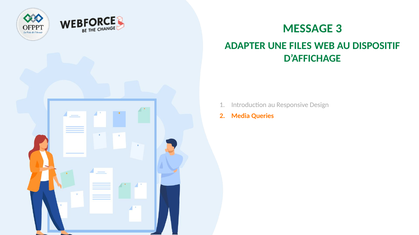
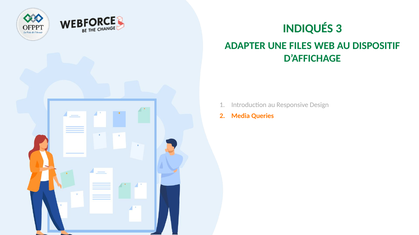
MESSAGE: MESSAGE -> INDIQUÉS
